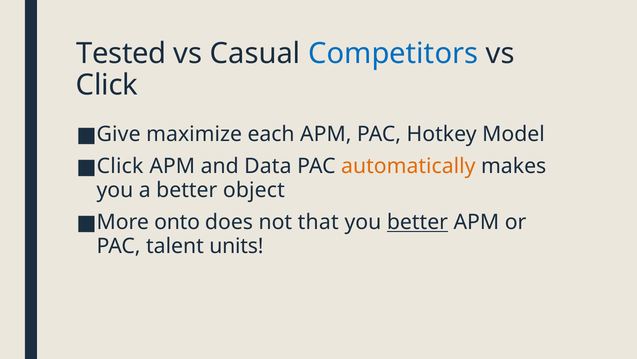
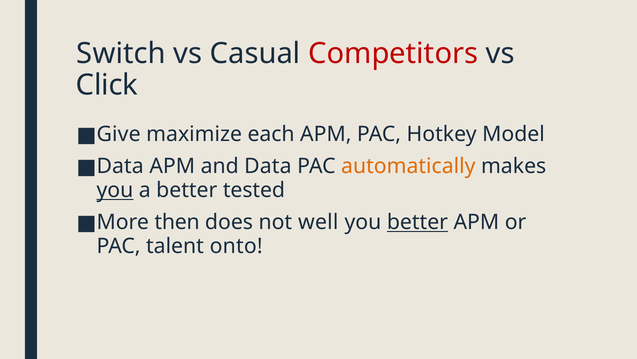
Tested: Tested -> Switch
Competitors colour: blue -> red
Click at (120, 166): Click -> Data
you at (115, 190) underline: none -> present
object: object -> tested
onto: onto -> then
that: that -> well
units: units -> onto
